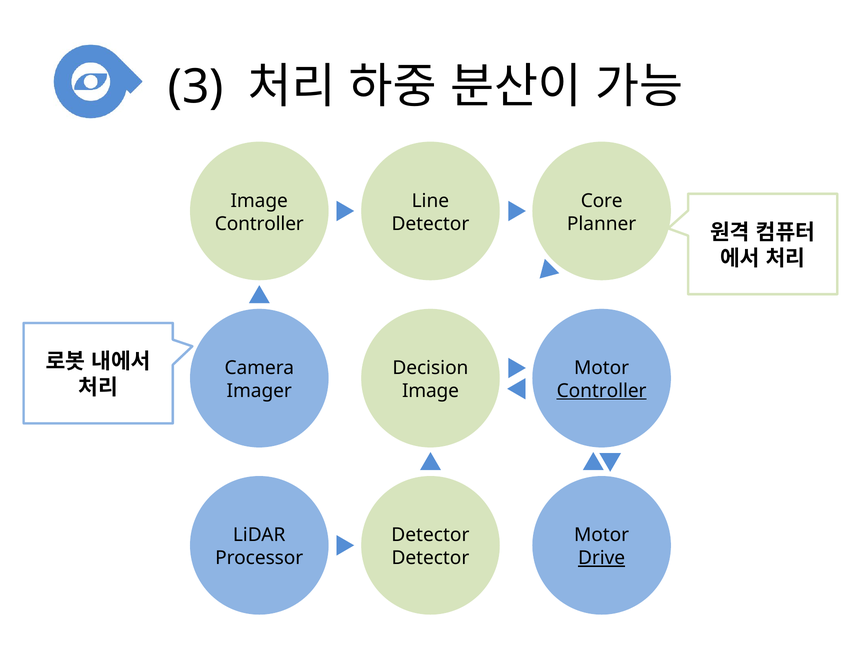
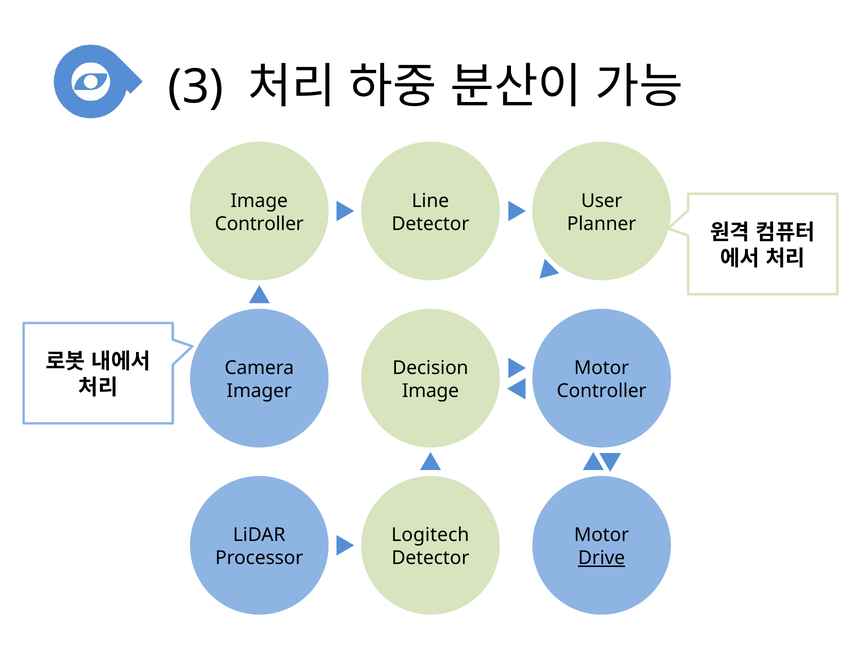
Core: Core -> User
Controller at (602, 391) underline: present -> none
Detector at (430, 535): Detector -> Logitech
